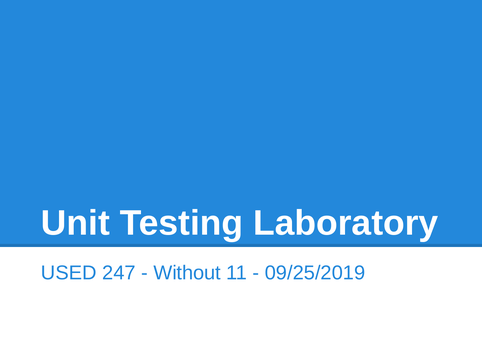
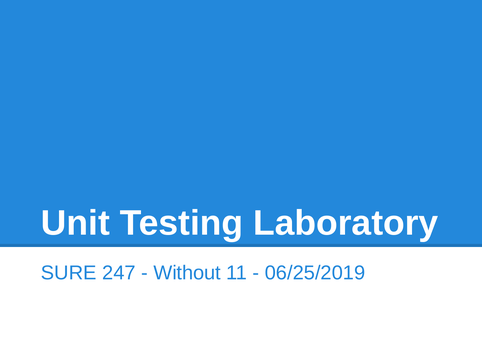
USED: USED -> SURE
09/25/2019: 09/25/2019 -> 06/25/2019
